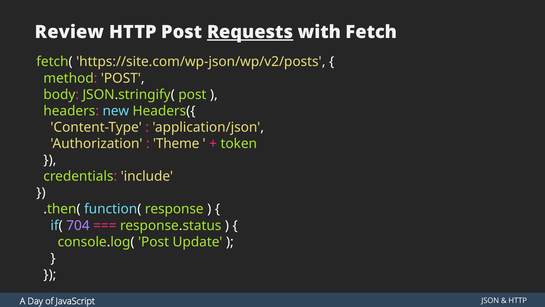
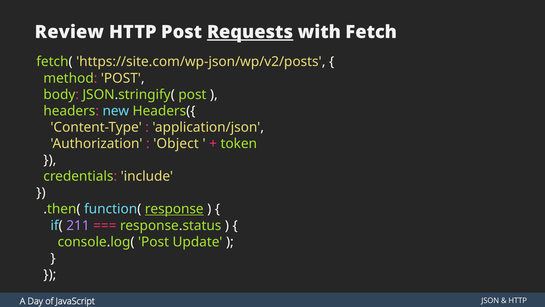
Theme: Theme -> Object
response underline: none -> present
704: 704 -> 211
